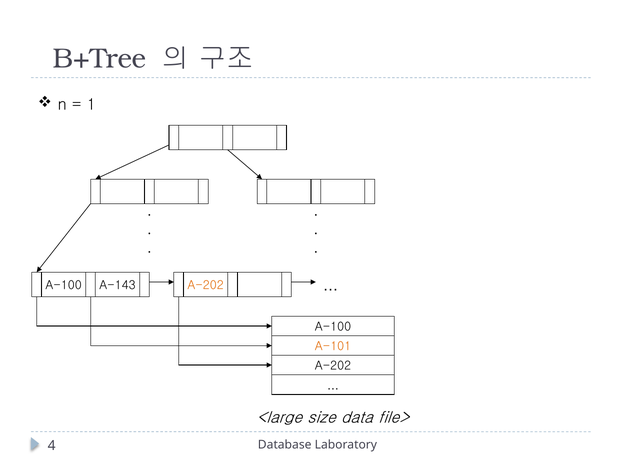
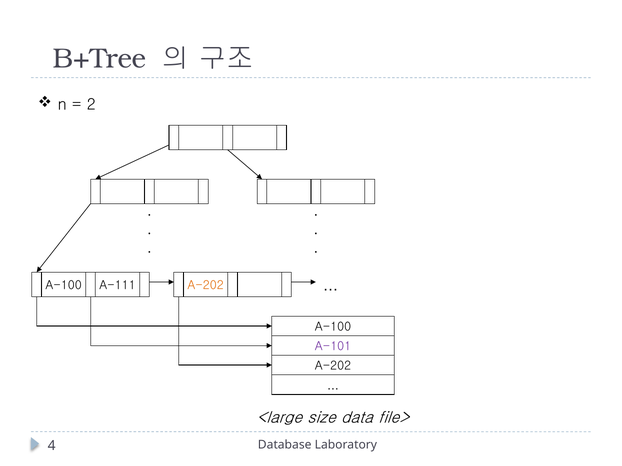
1: 1 -> 2
A-143: A-143 -> A-111
A-101 colour: orange -> purple
